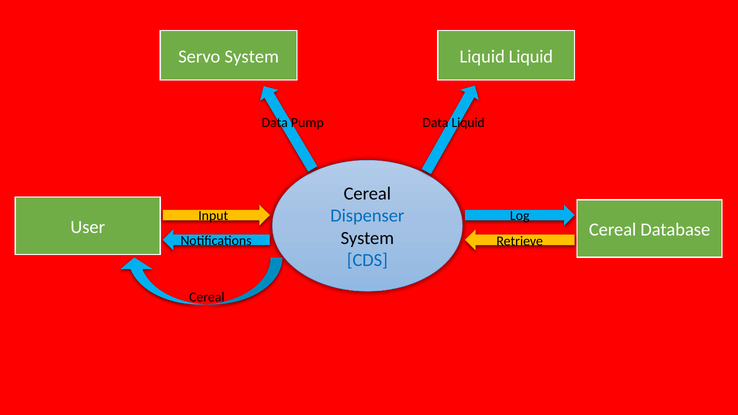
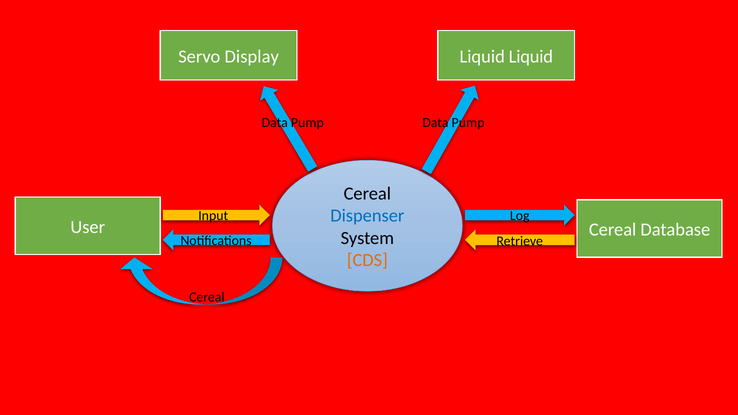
Servo System: System -> Display
Liquid at (468, 123): Liquid -> Pump
CDS colour: blue -> orange
